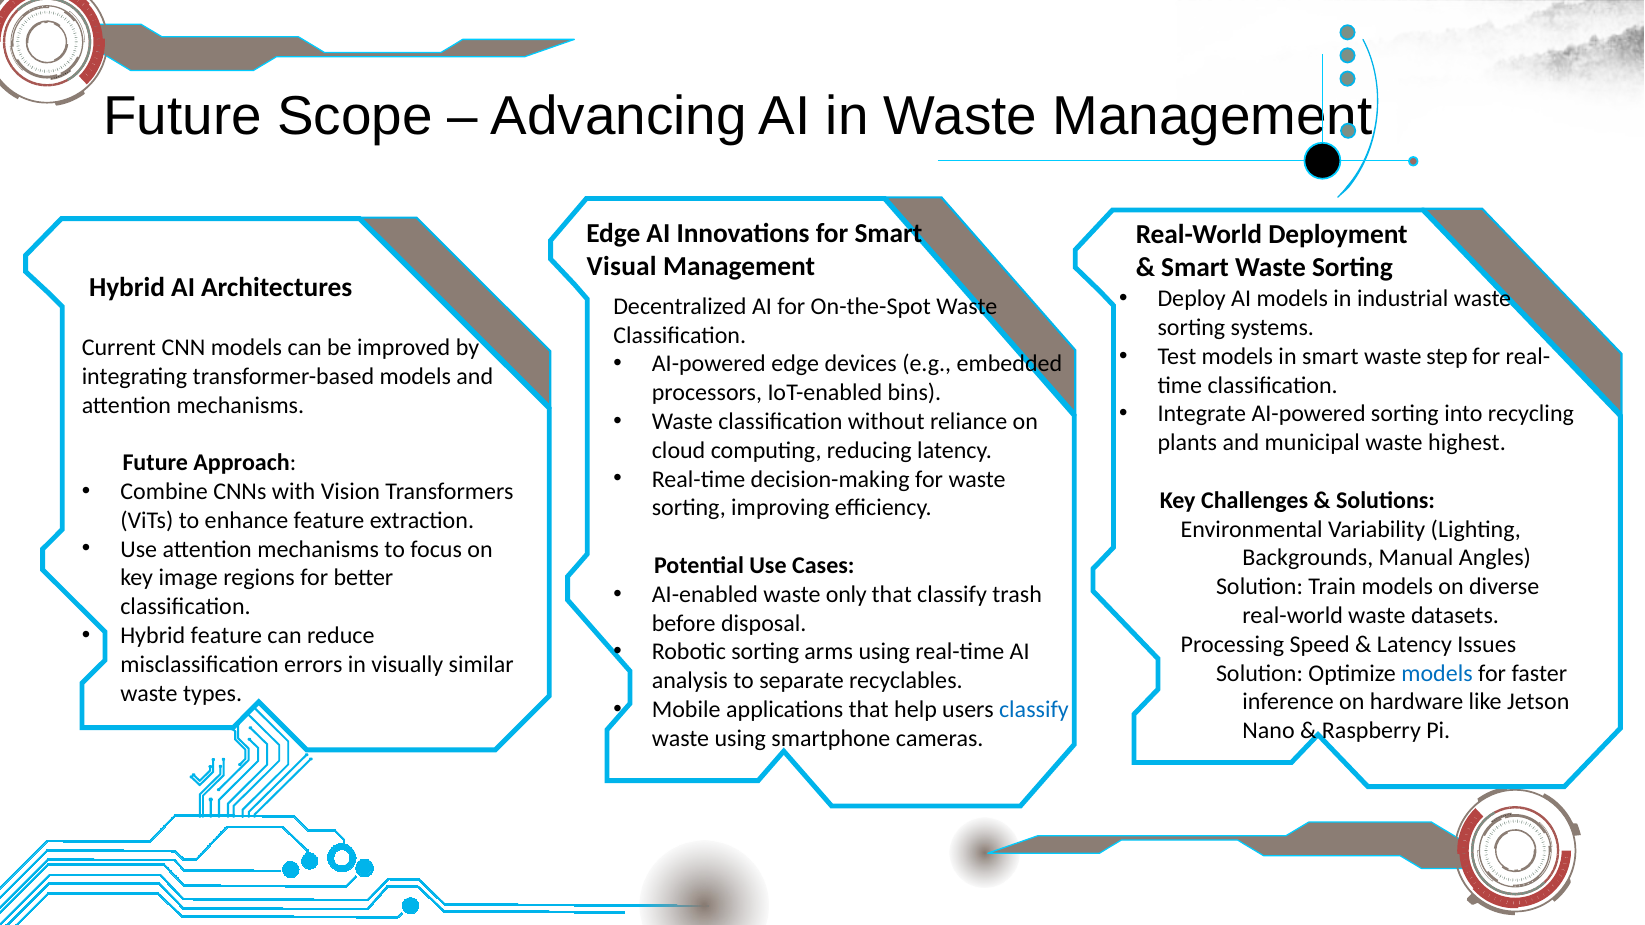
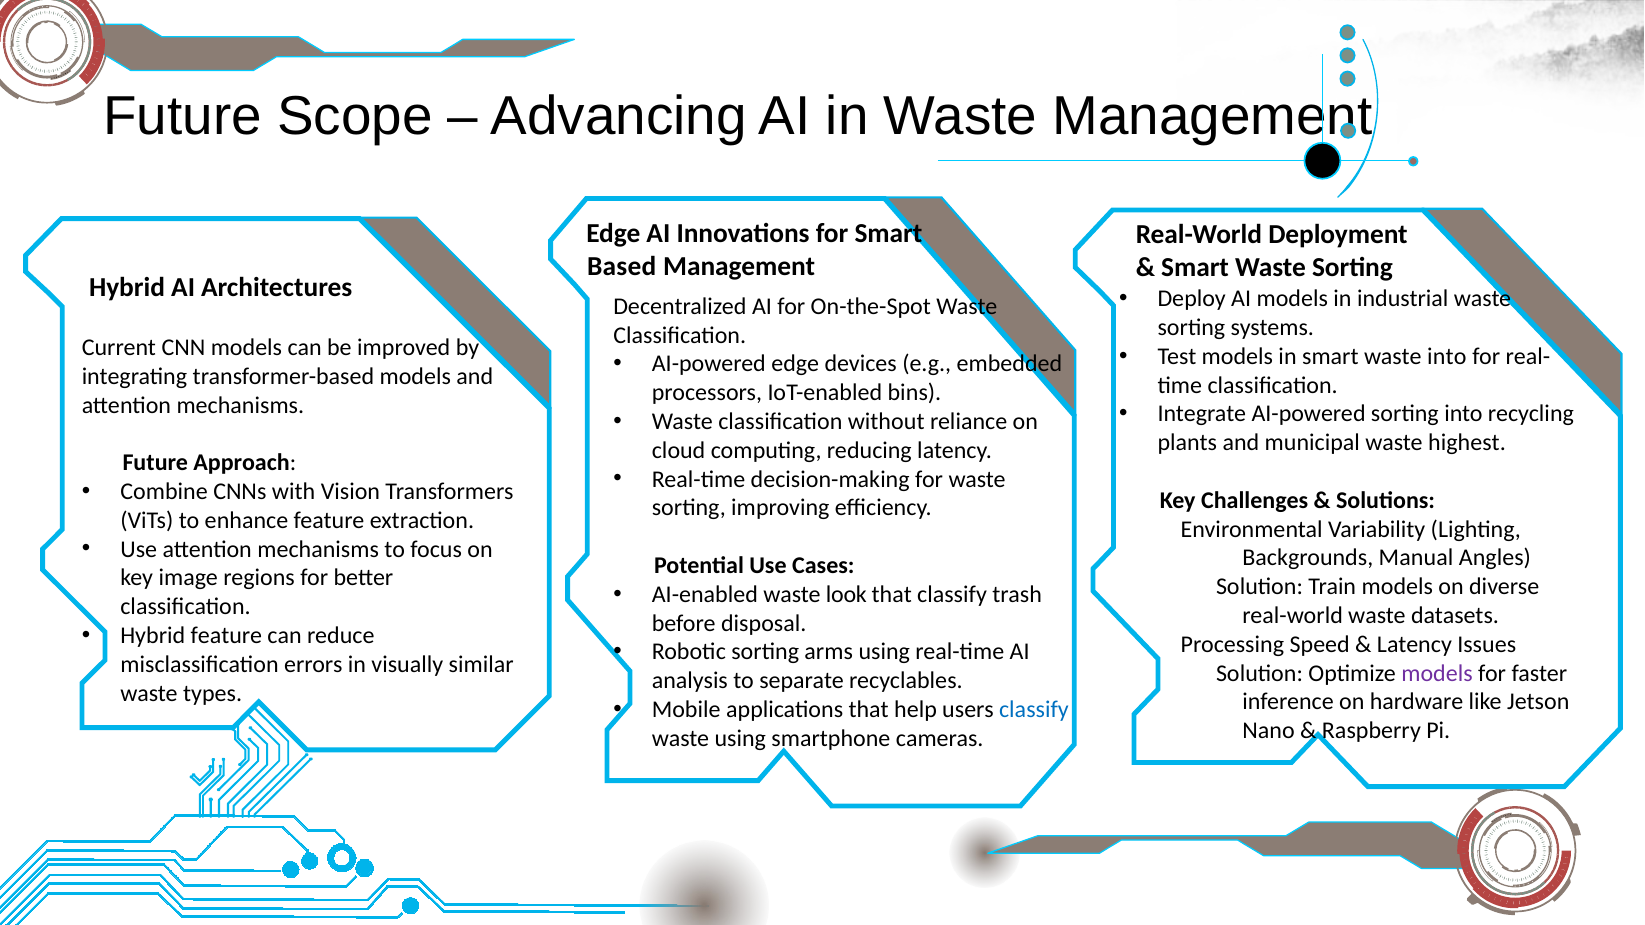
Visual: Visual -> Based
waste step: step -> into
only: only -> look
models at (1437, 673) colour: blue -> purple
